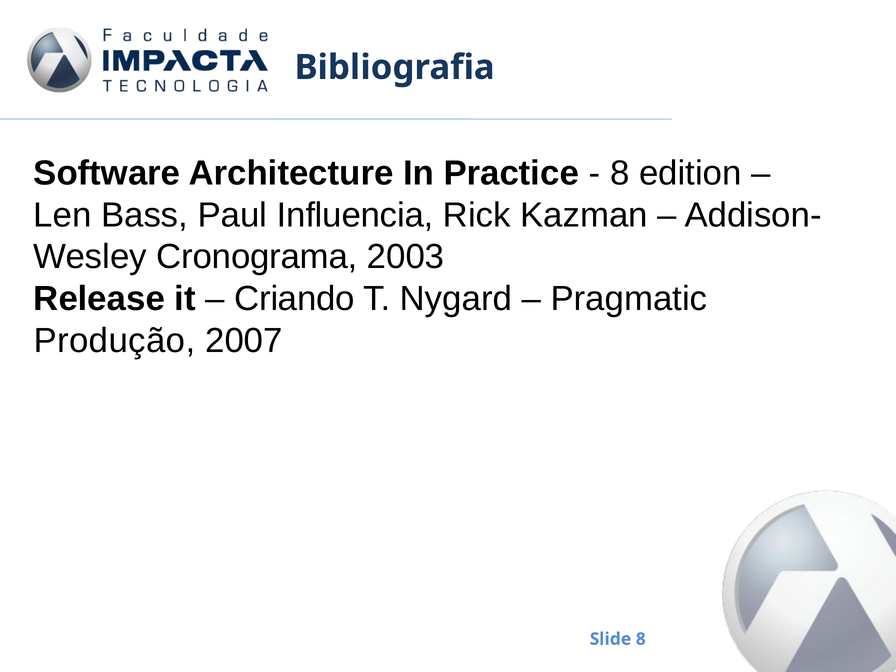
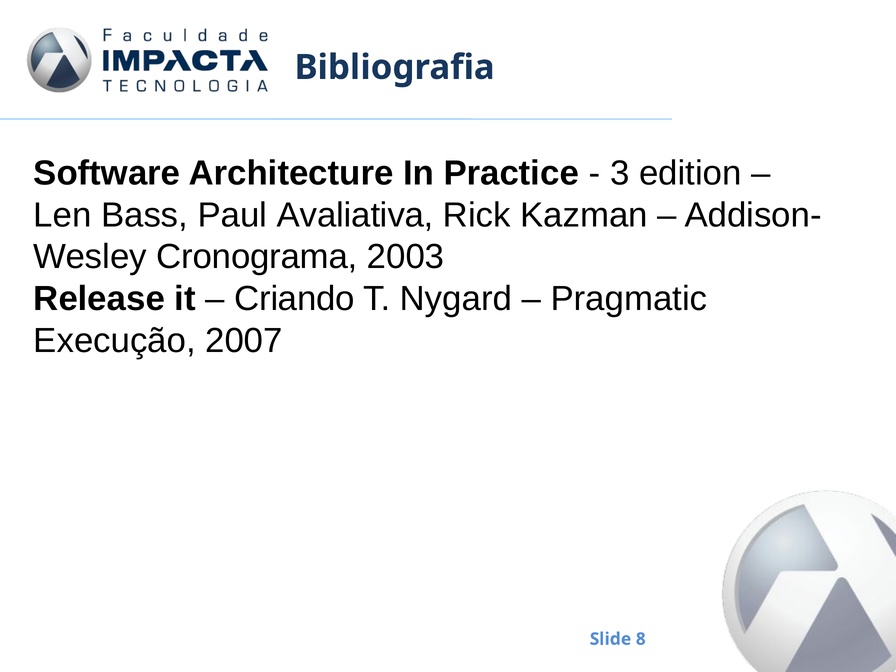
8 at (620, 173): 8 -> 3
Influencia: Influencia -> Avaliativa
Produção: Produção -> Execução
